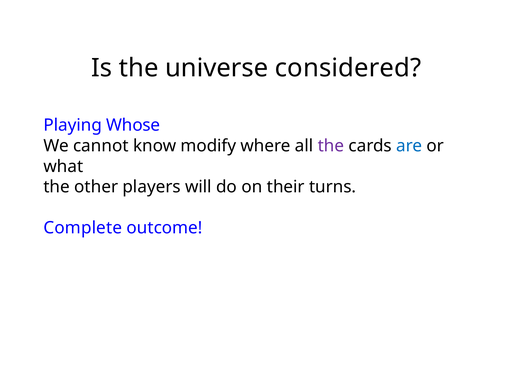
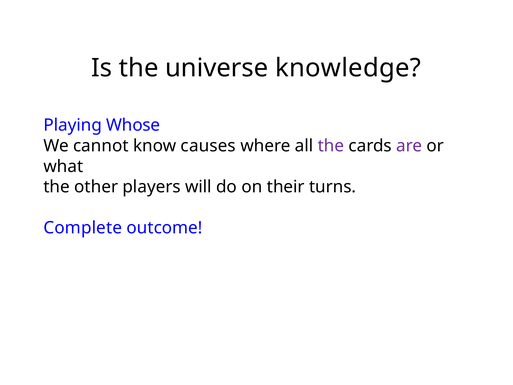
considered: considered -> knowledge
modify: modify -> causes
are colour: blue -> purple
